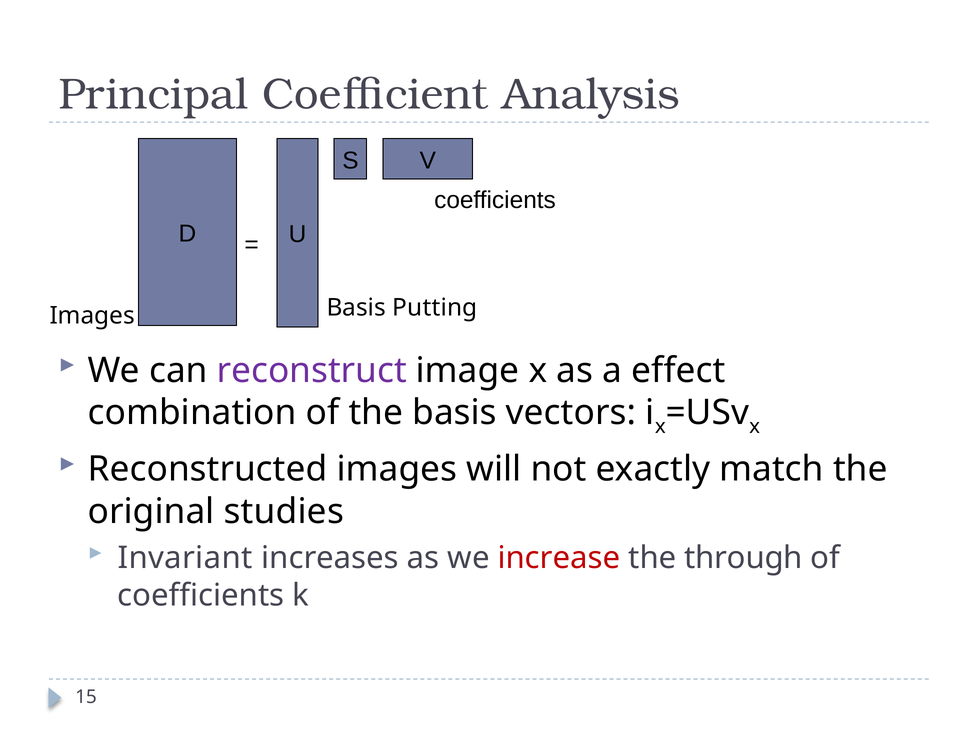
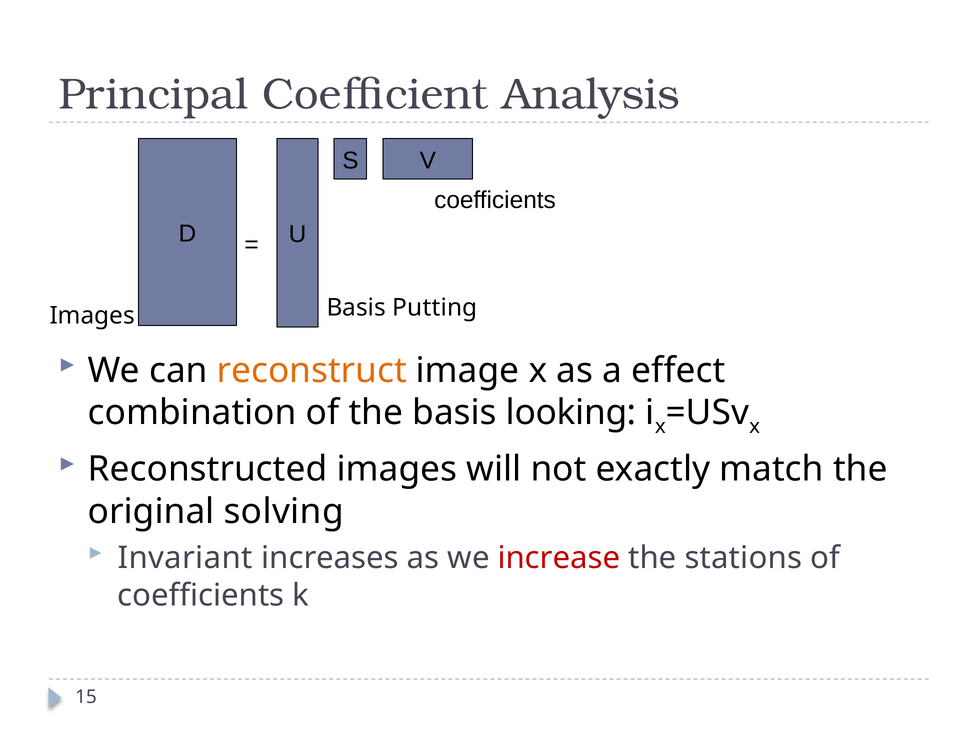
reconstruct colour: purple -> orange
vectors: vectors -> looking
studies: studies -> solving
through: through -> stations
